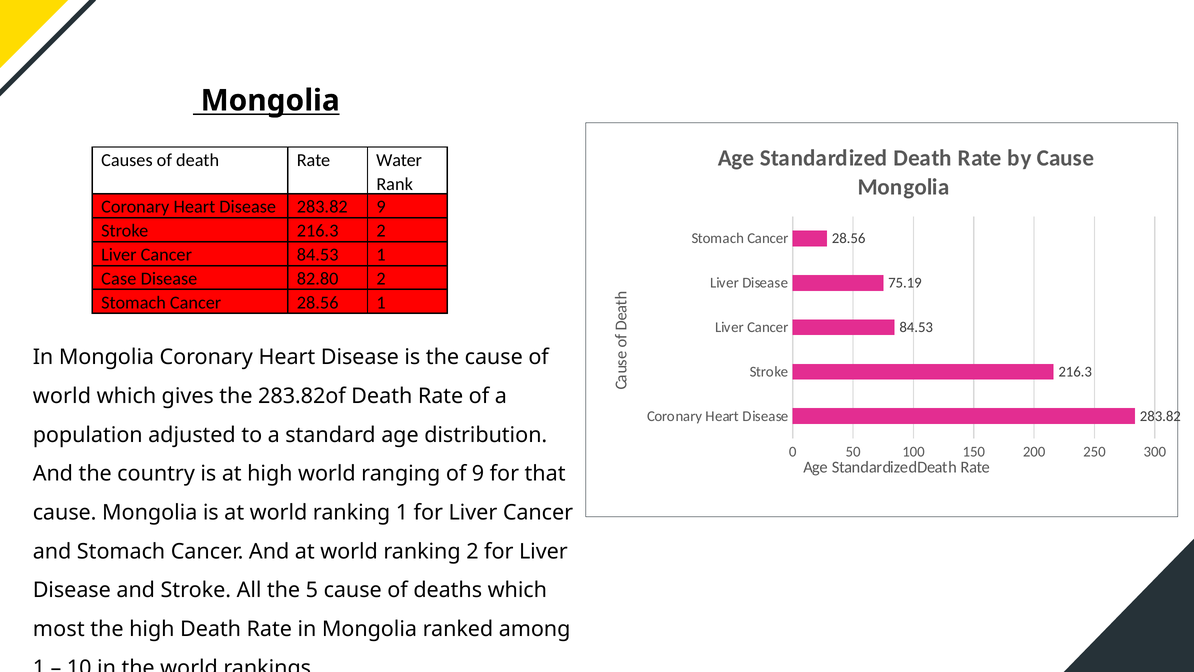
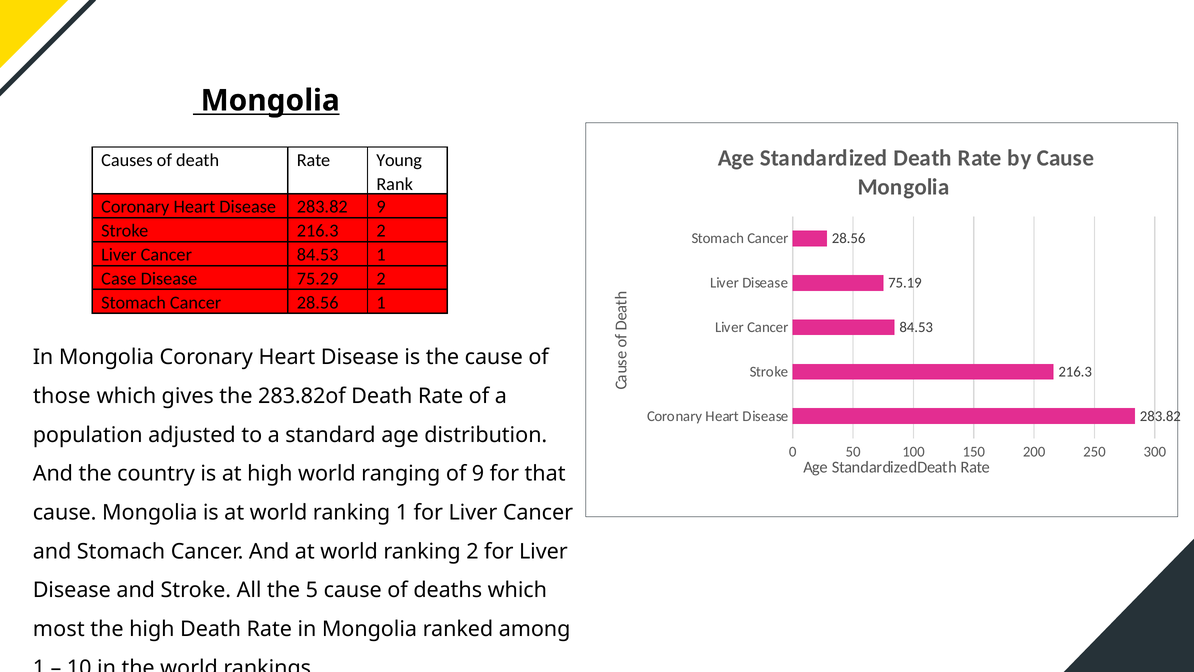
Water: Water -> Young
82.80: 82.80 -> 75.29
world at (62, 396): world -> those
